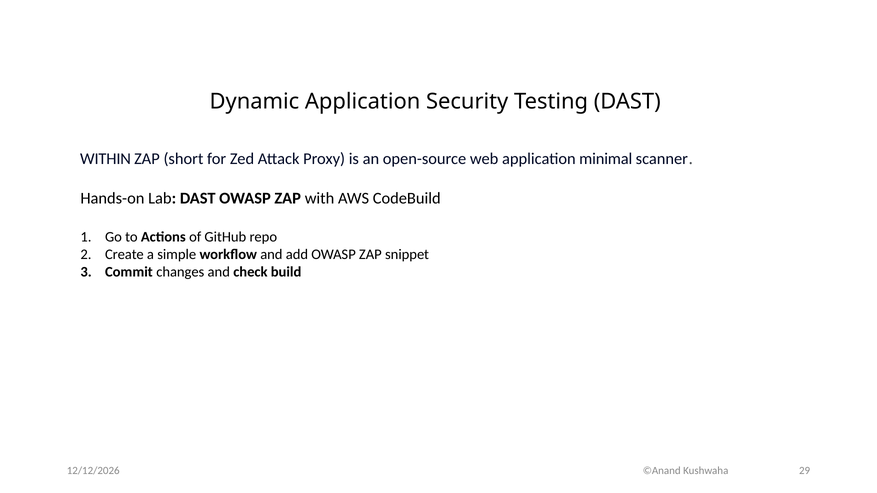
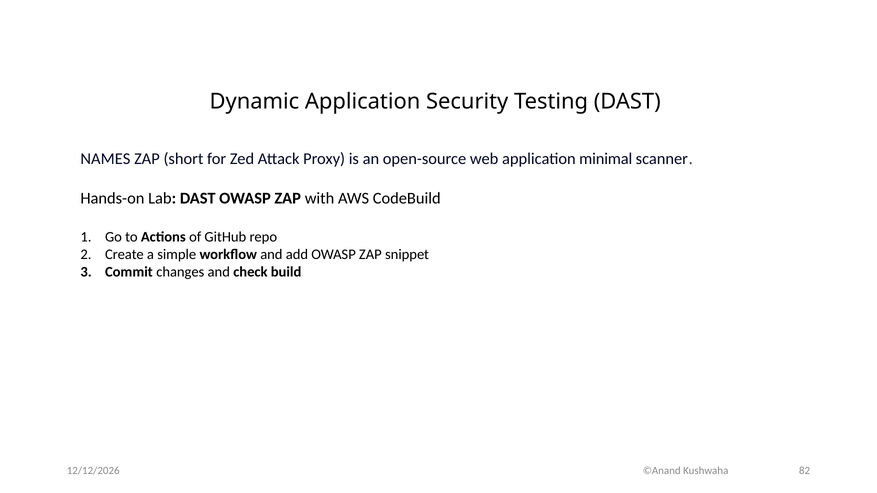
WITHIN: WITHIN -> NAMES
29: 29 -> 82
